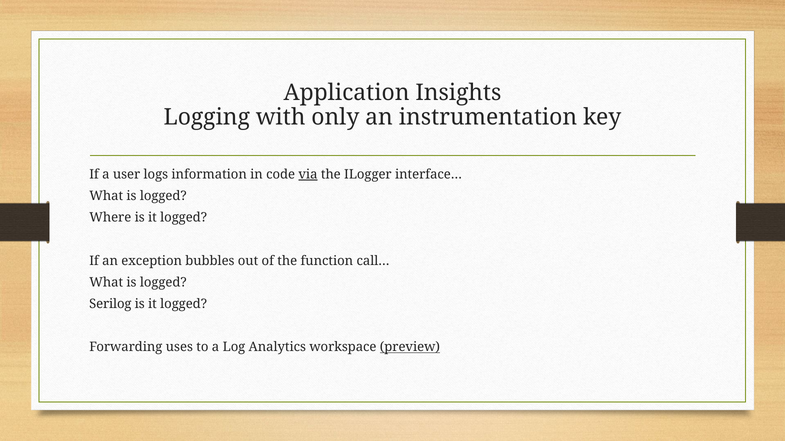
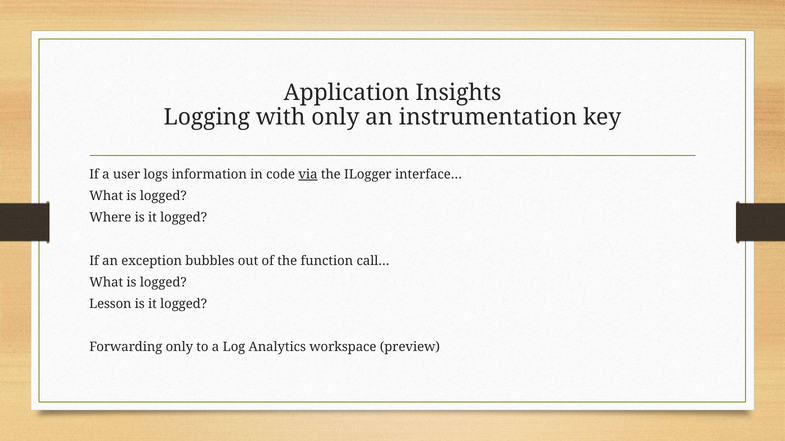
Serilog: Serilog -> Lesson
Forwarding uses: uses -> only
preview underline: present -> none
